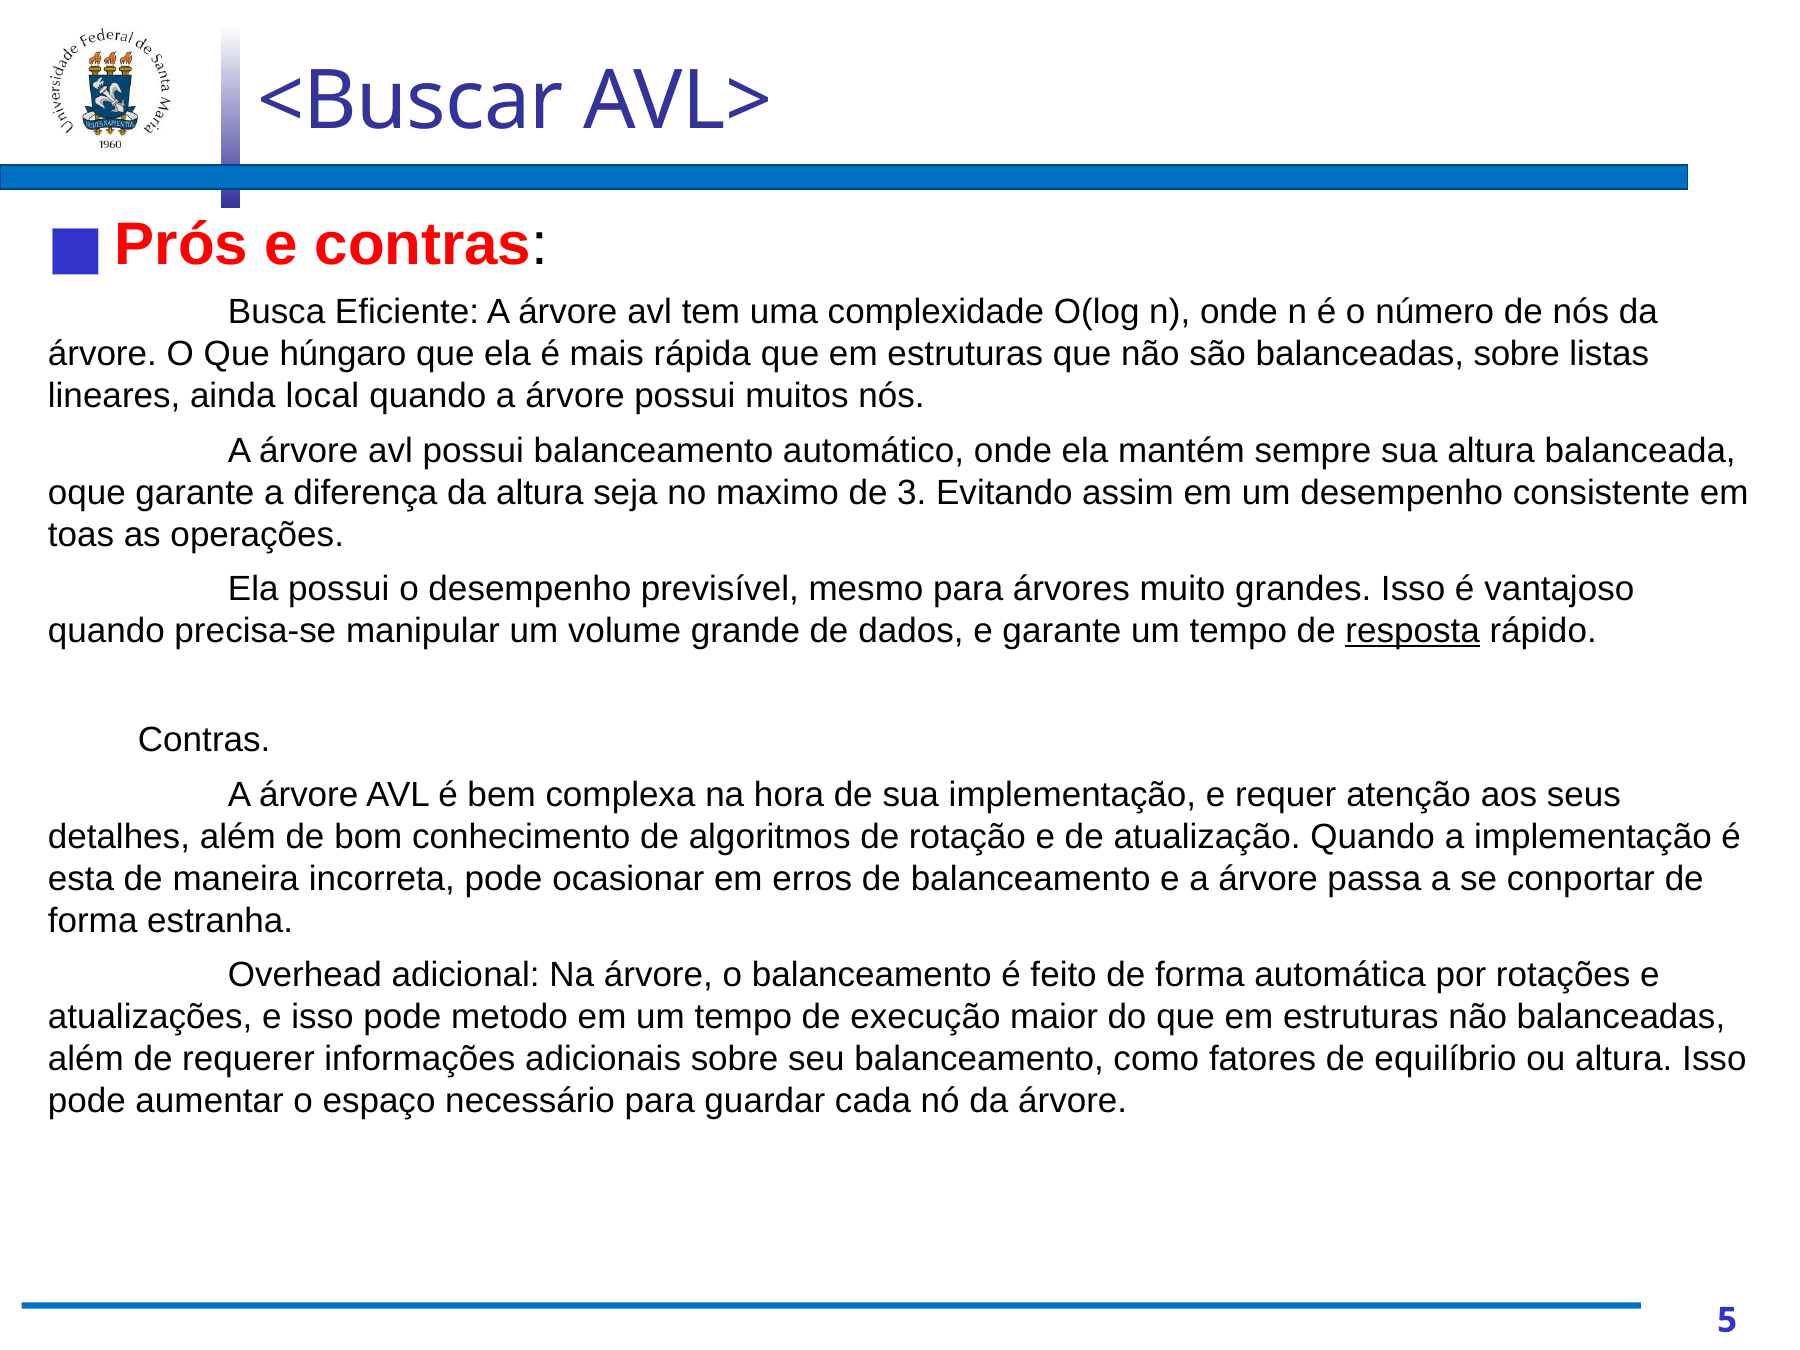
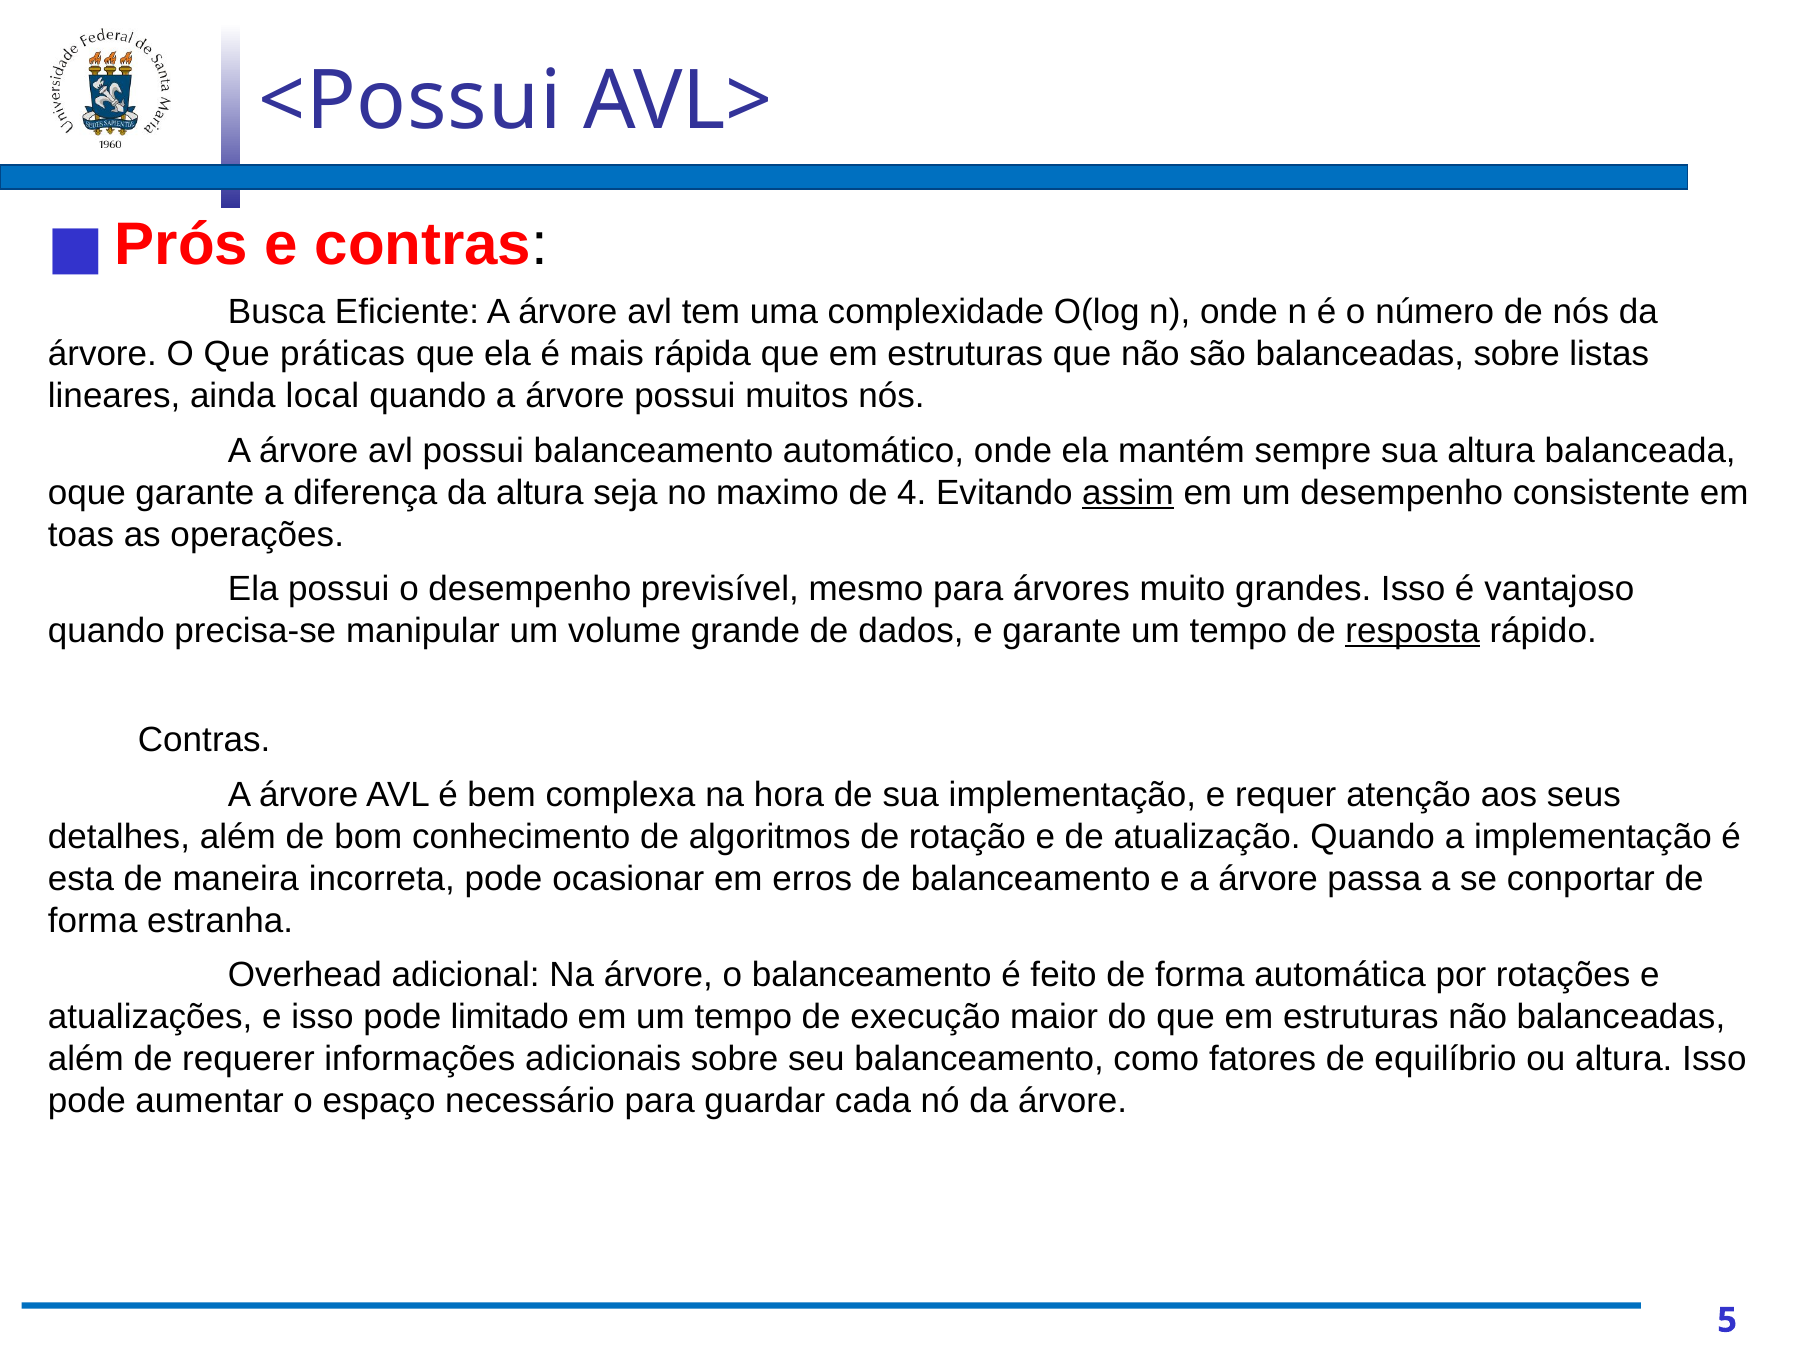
<Buscar: <Buscar -> <Possui
húngaro: húngaro -> práticas
3: 3 -> 4
assim underline: none -> present
metodo: metodo -> limitado
